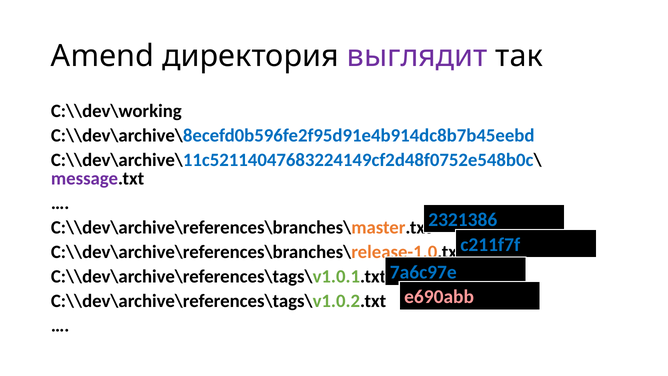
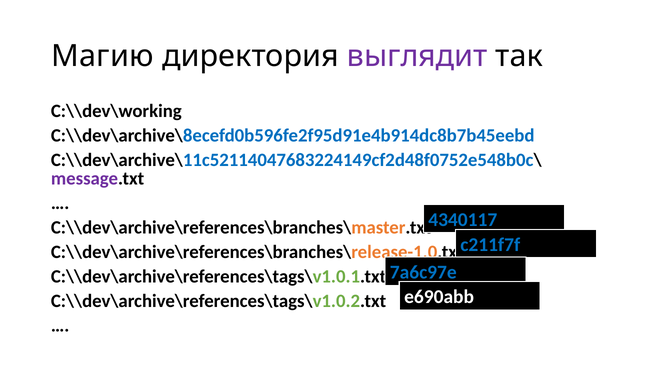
Amend: Amend -> Магию
2321386: 2321386 -> 4340117
e690abb colour: pink -> white
